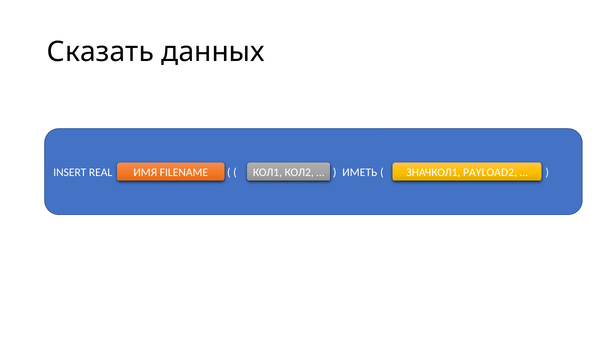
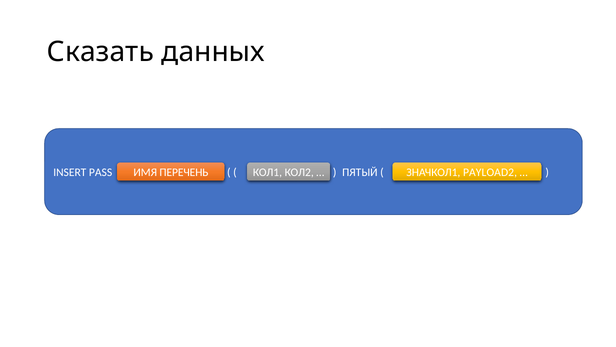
REAL: REAL -> PASS
FILENAME: FILENAME -> ПЕРЕЧЕНЬ
ИМЕТЬ: ИМЕТЬ -> ПЯТЫЙ
